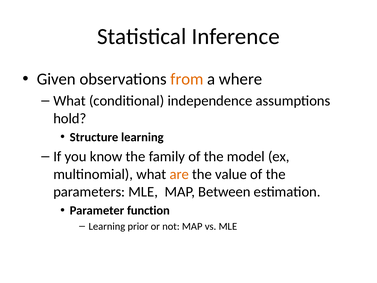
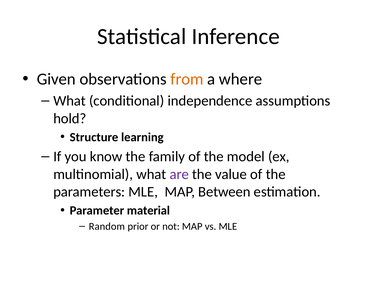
are colour: orange -> purple
function: function -> material
Learning at (107, 226): Learning -> Random
